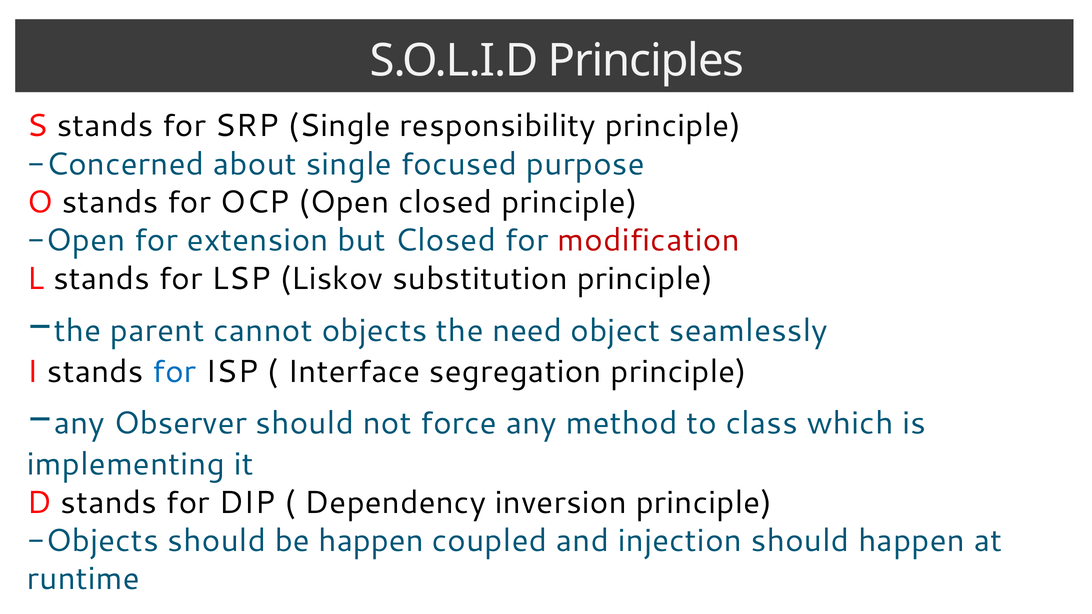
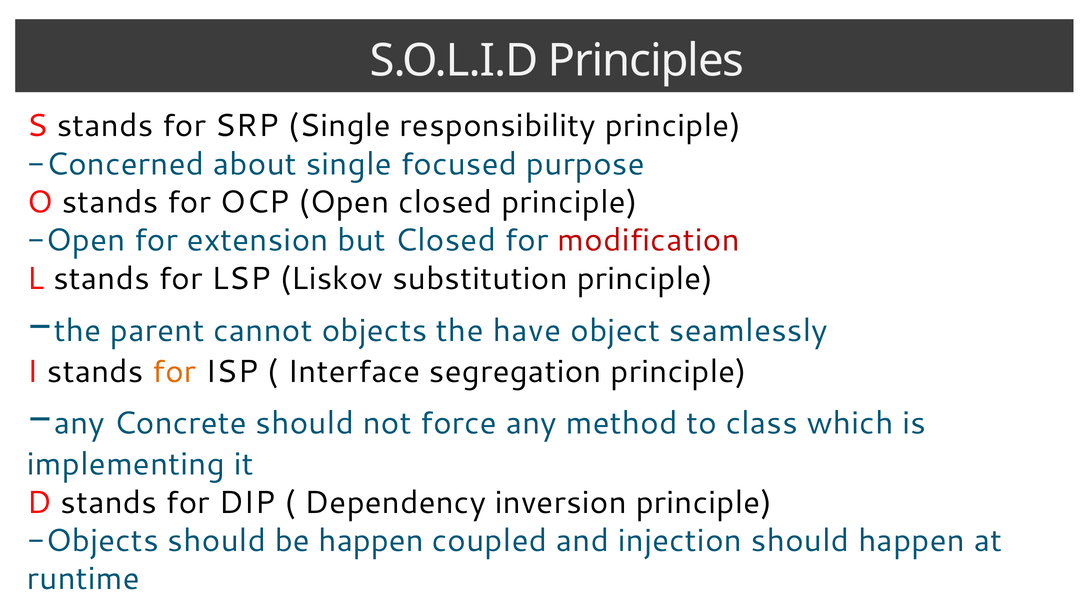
need: need -> have
for at (174, 372) colour: blue -> orange
Observer: Observer -> Concrete
